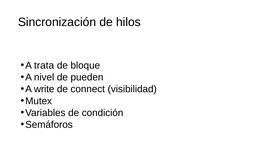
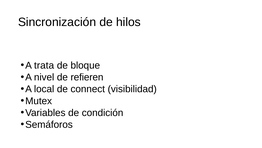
pueden: pueden -> refieren
write: write -> local
